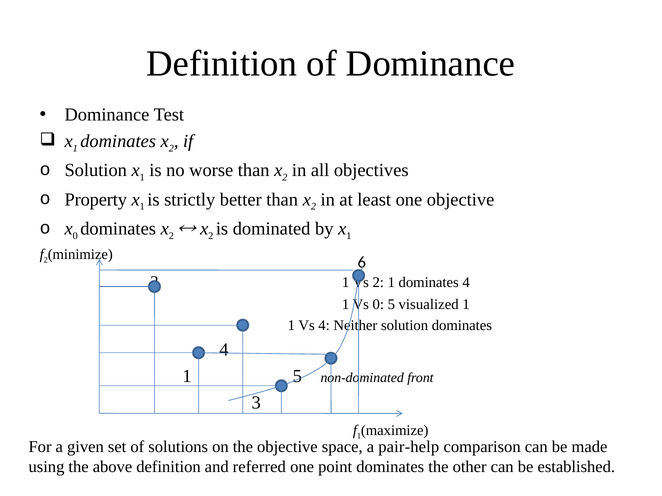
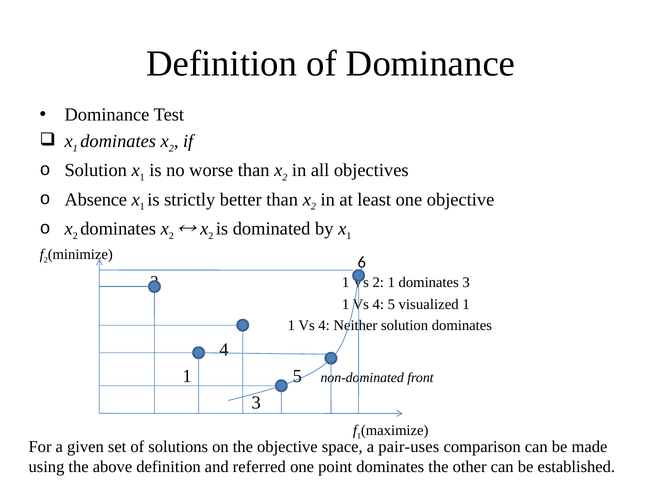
Property: Property -> Absence
0 at (75, 236): 0 -> 2
1 dominates 4: 4 -> 3
0 at (378, 305): 0 -> 4
pair-help: pair-help -> pair-uses
